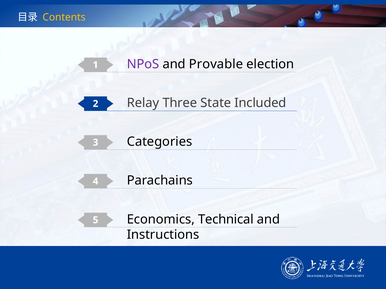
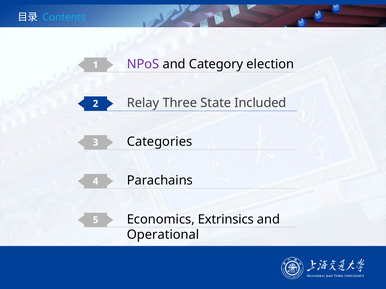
Contents colour: yellow -> light blue
Provable: Provable -> Category
Technical: Technical -> Extrinsics
Instructions: Instructions -> Operational
